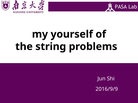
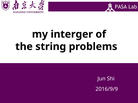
yourself: yourself -> interger
